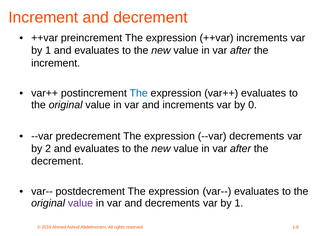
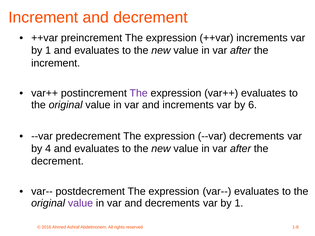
The at (139, 93) colour: blue -> purple
0: 0 -> 6
2: 2 -> 4
